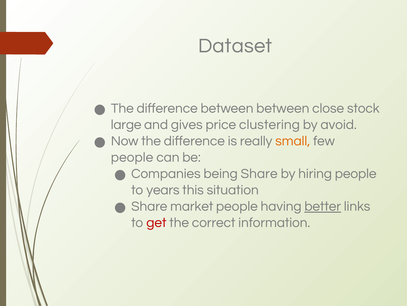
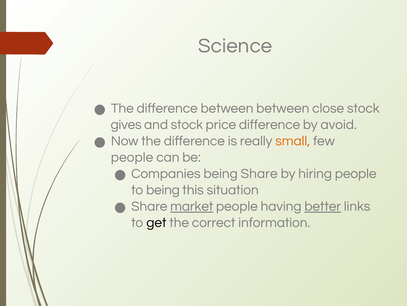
Dataset: Dataset -> Science
large: large -> gives
and gives: gives -> stock
price clustering: clustering -> difference
to years: years -> being
market underline: none -> present
get colour: red -> black
